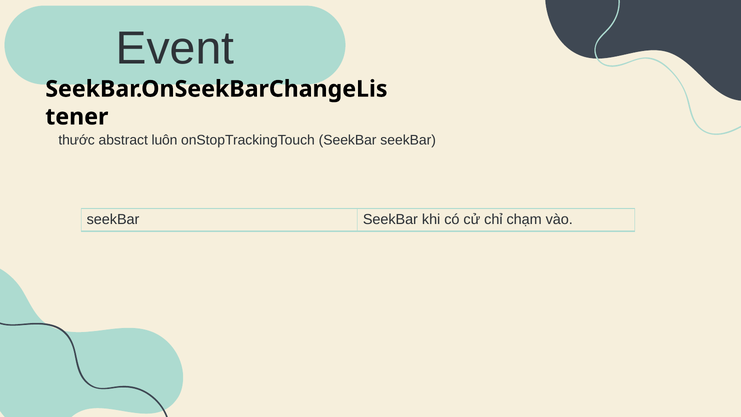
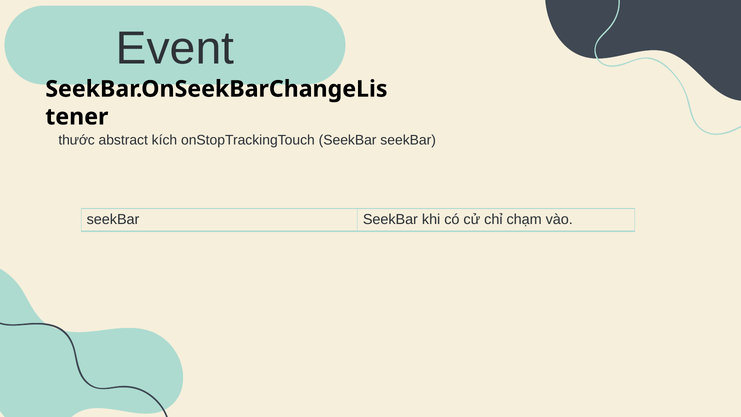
luôn: luôn -> kích
